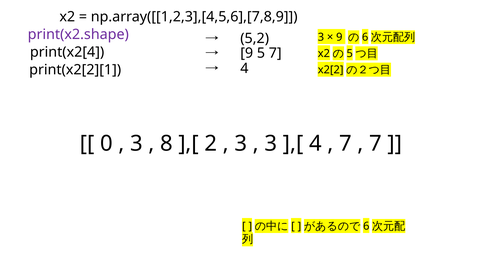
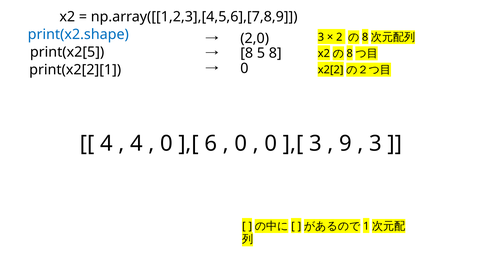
print(x2.shape colour: purple -> blue
5,2: 5,2 -> 2,0
9 at (339, 37): 9 -> 2
6 at (365, 37): 6 -> 8
9 at (247, 53): 9 -> 8
5 7: 7 -> 8
print(x2[4: print(x2[4 -> print(x2[5
5 at (350, 53): 5 -> 8
4 at (244, 69): 4 -> 0
0 at (106, 144): 0 -> 4
3 at (136, 144): 3 -> 4
8 at (166, 144): 8 -> 0
2: 2 -> 6
3 at (241, 144): 3 -> 0
3 at (271, 144): 3 -> 0
4 at (315, 144): 4 -> 3
7 at (345, 144): 7 -> 9
7 at (375, 144): 7 -> 3
6 at (366, 226): 6 -> 1
